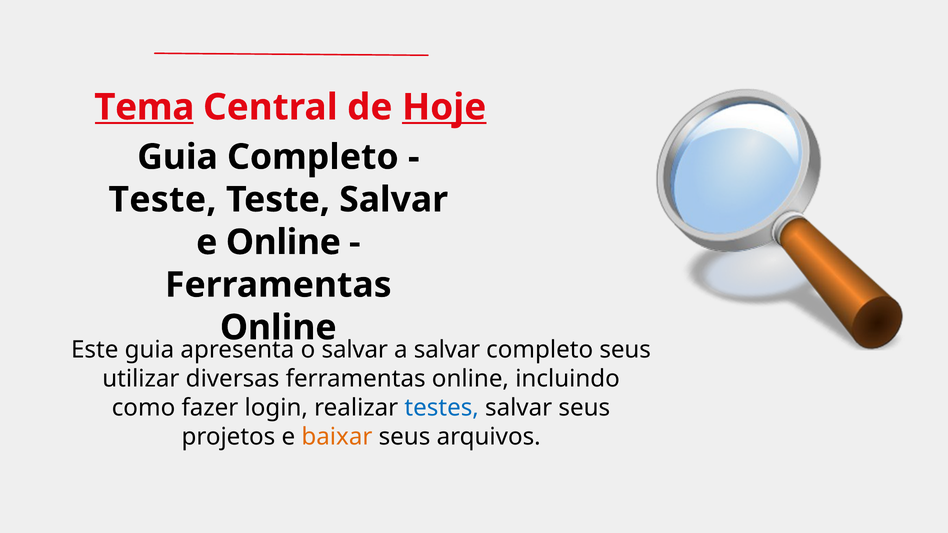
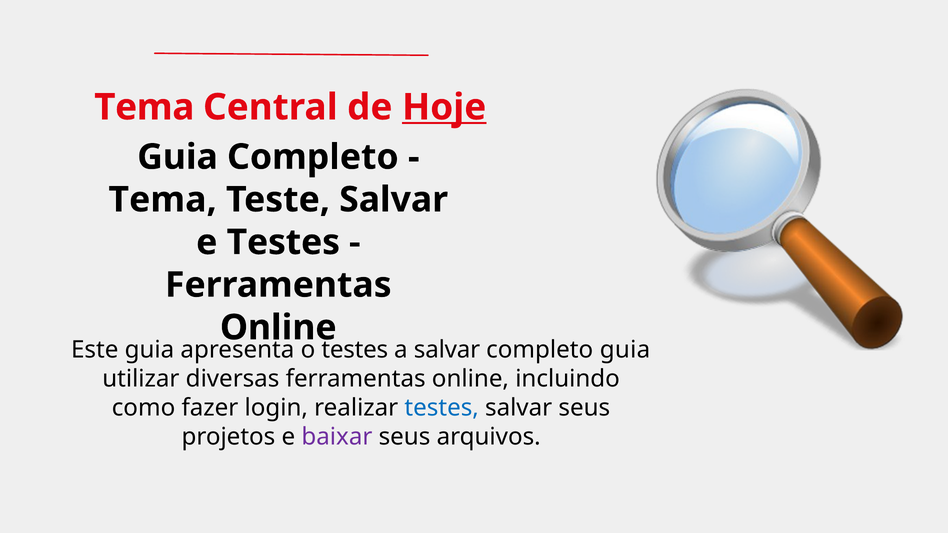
Tema at (144, 107) underline: present -> none
Teste at (162, 200): Teste -> Tema
e Online: Online -> Testes
salvar at (355, 350): salvar -> testes
completo seus: seus -> guia
baixar colour: orange -> purple
